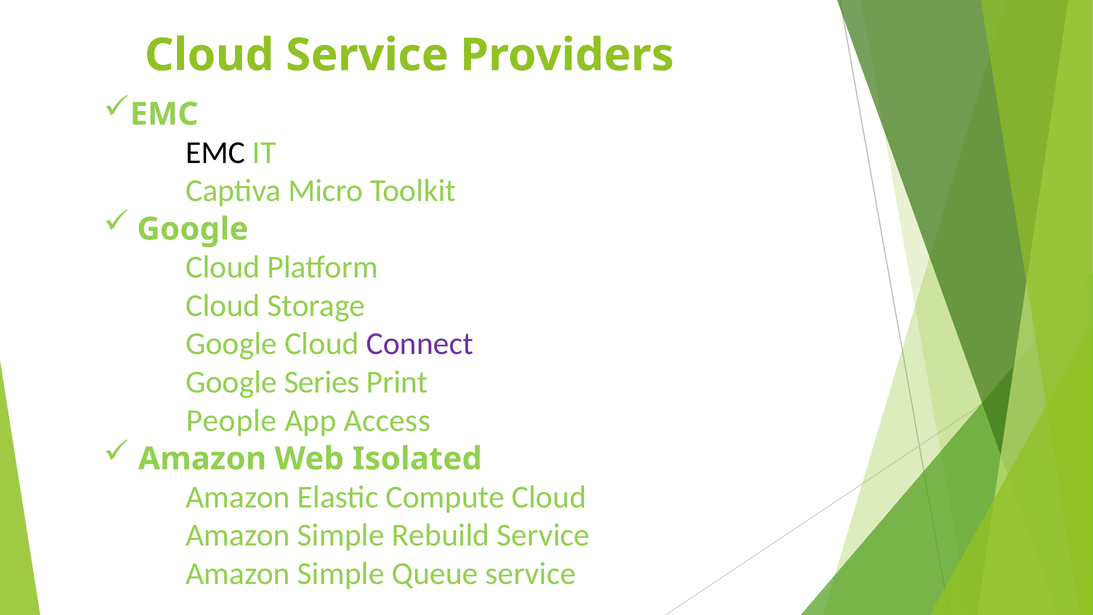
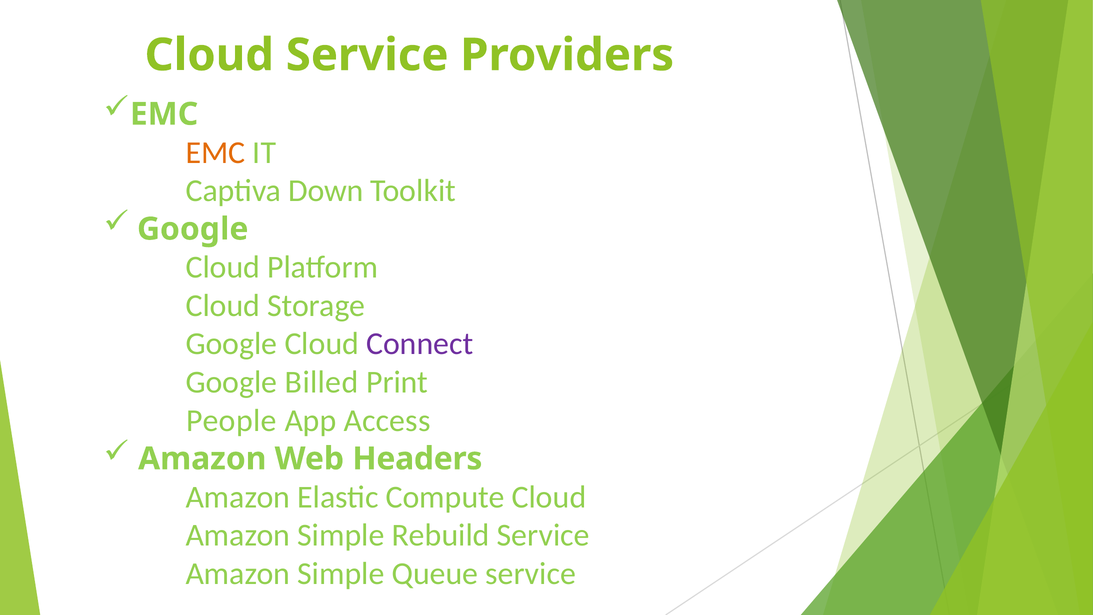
EMC at (216, 152) colour: black -> orange
Micro: Micro -> Down
Series: Series -> Billed
Isolated: Isolated -> Headers
